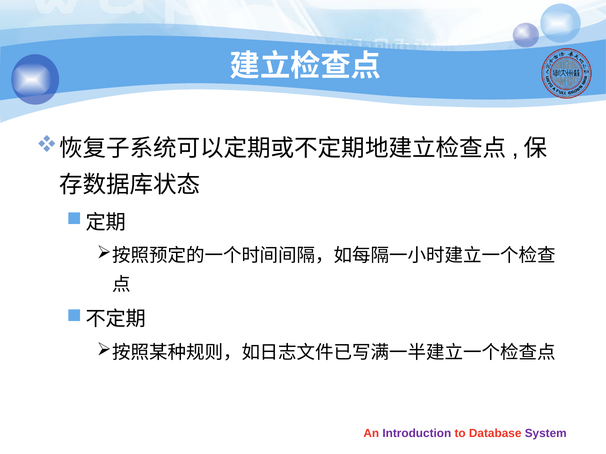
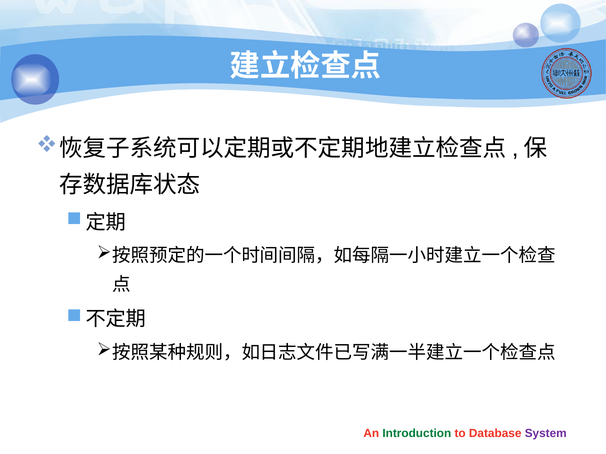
Introduction colour: purple -> green
